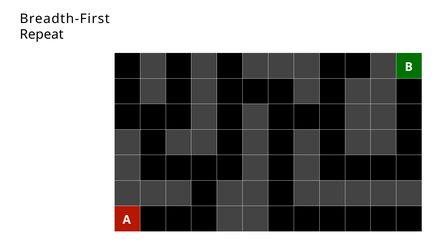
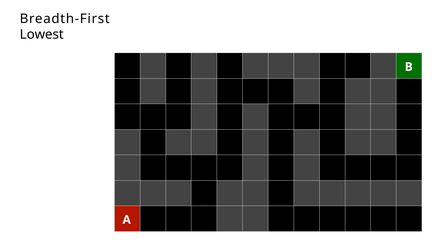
Repeat: Repeat -> Lowest
